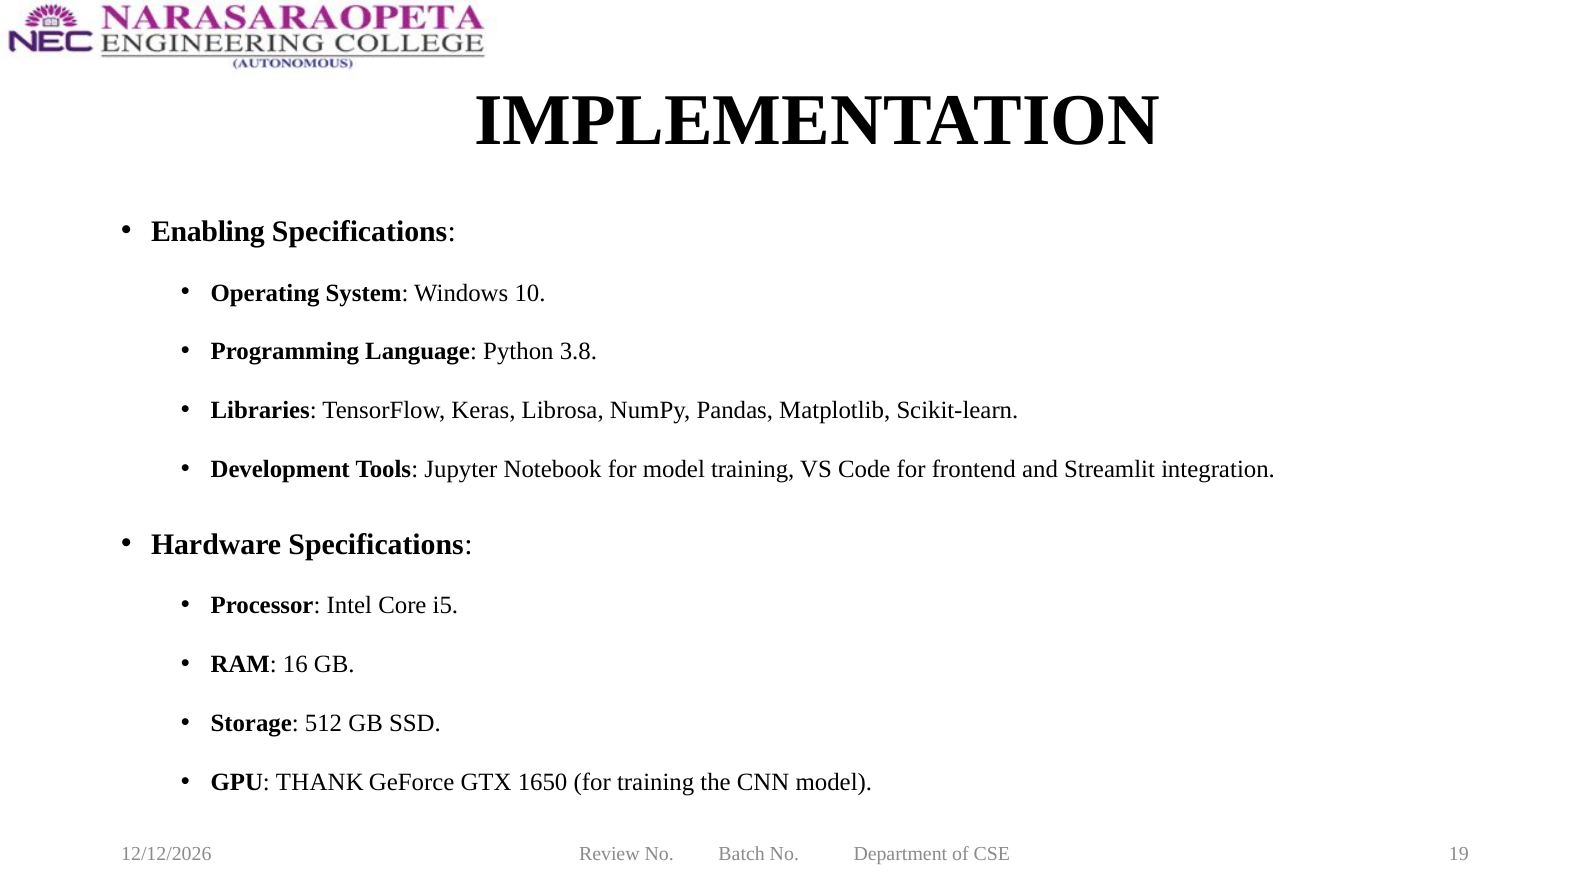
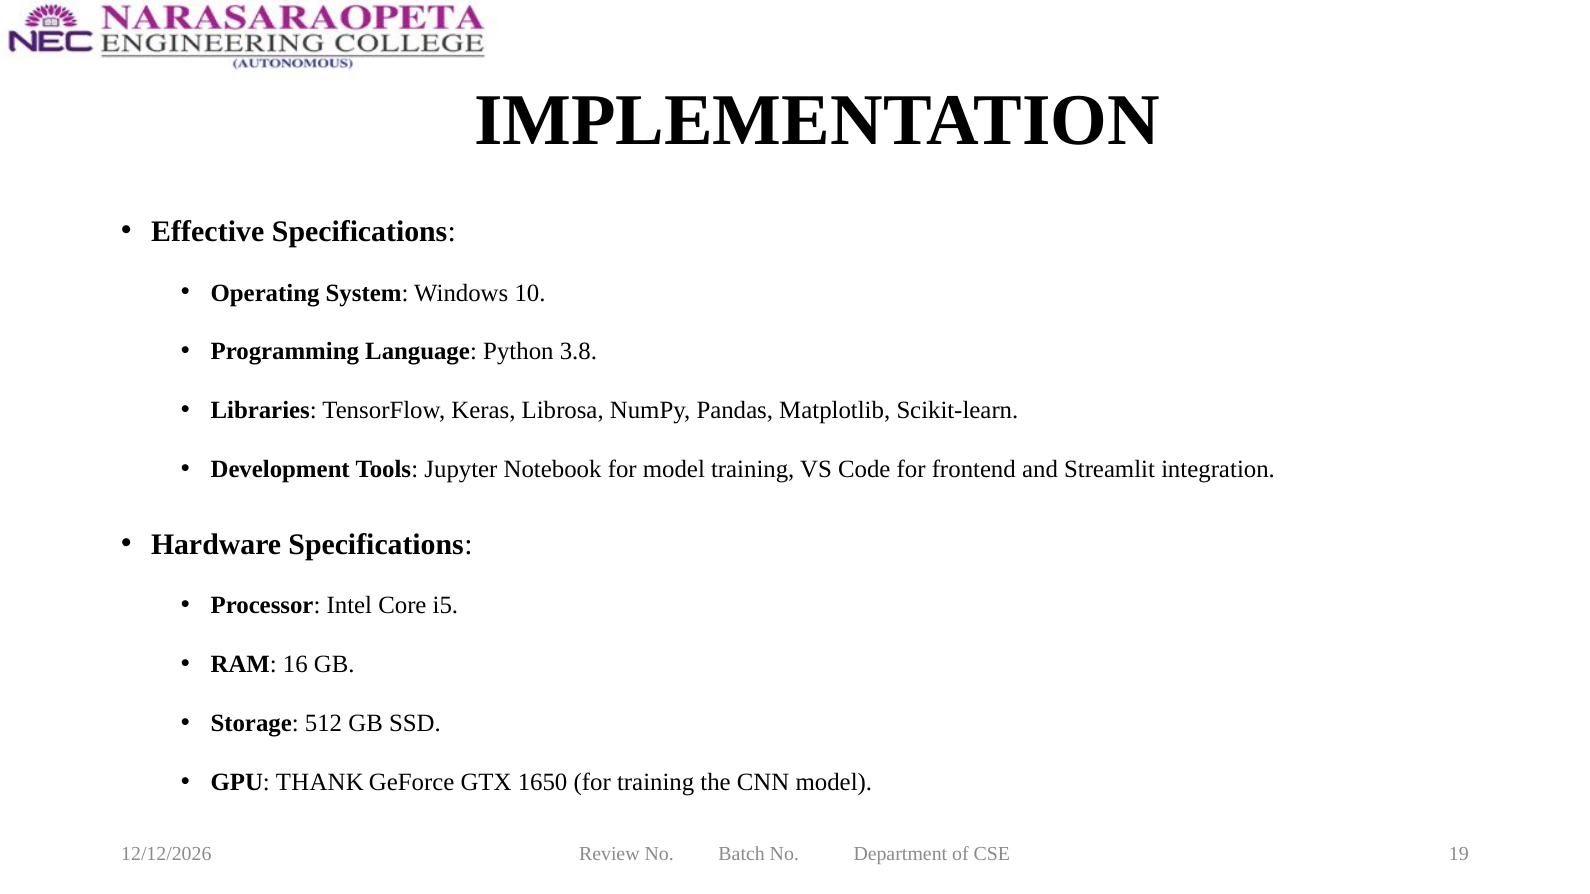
Enabling: Enabling -> Effective
